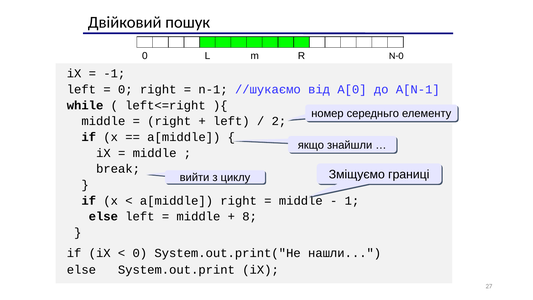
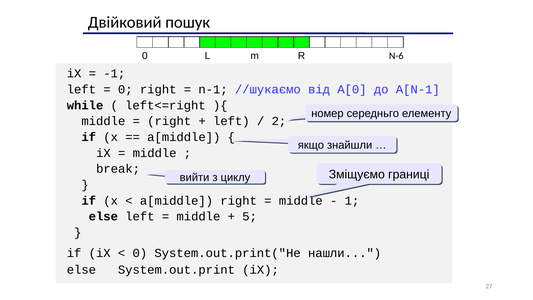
N-0: N-0 -> N-6
8: 8 -> 5
